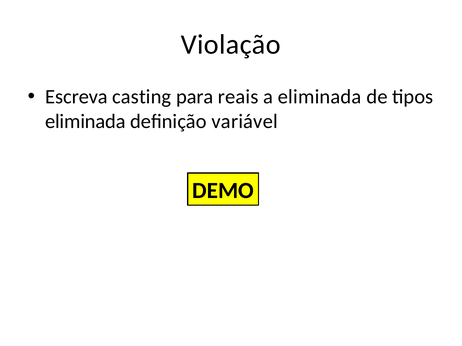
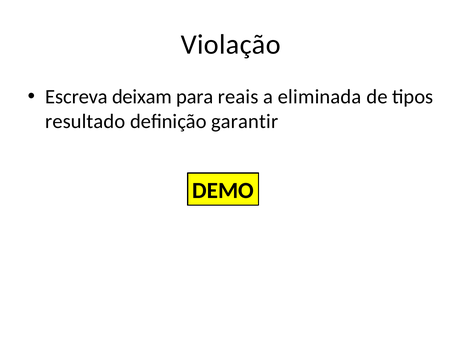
casting: casting -> deixam
eliminada at (85, 122): eliminada -> resultado
variável: variável -> garantir
